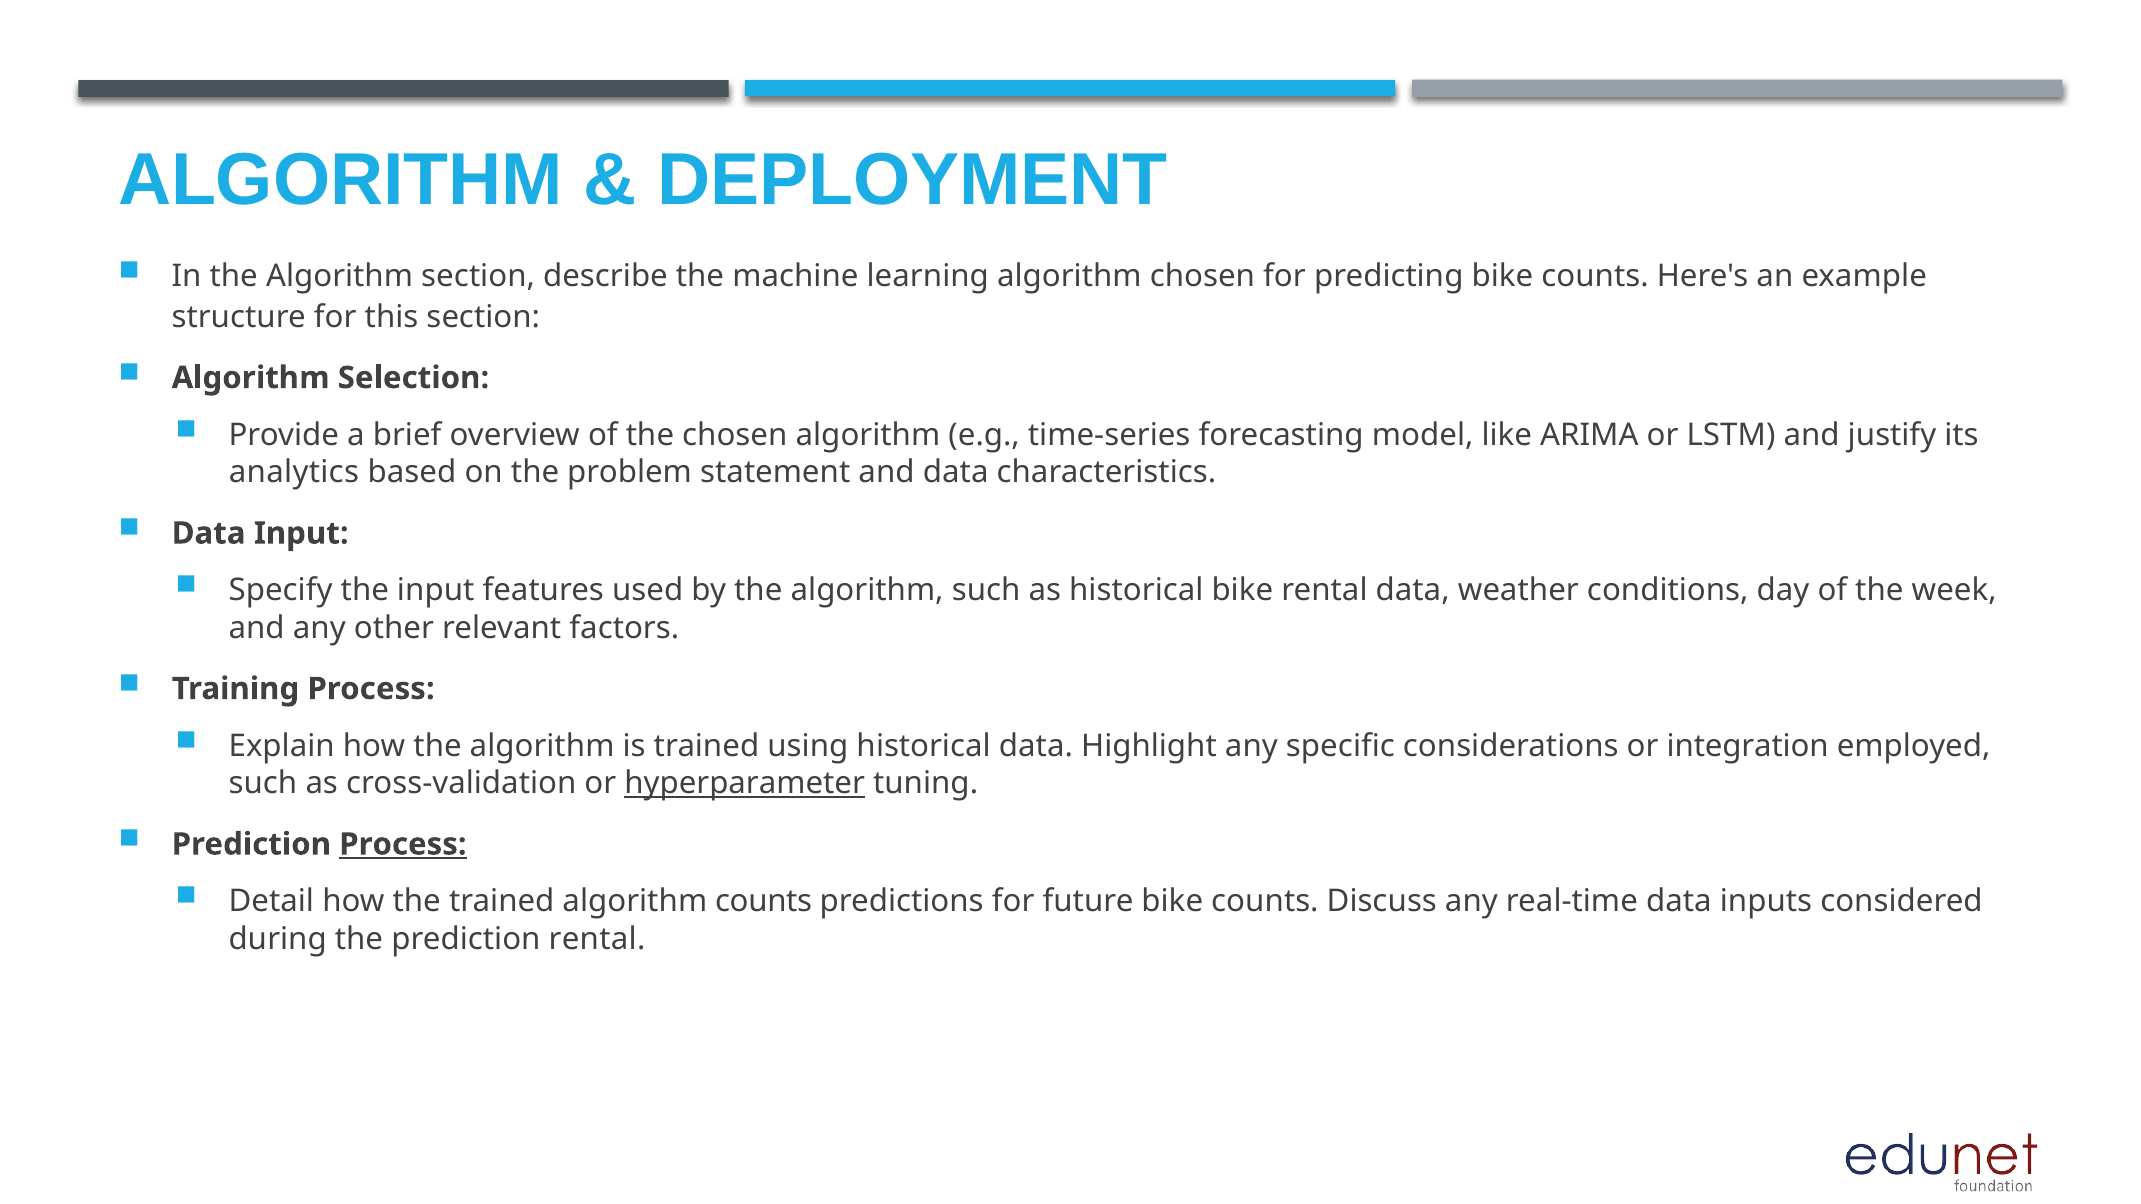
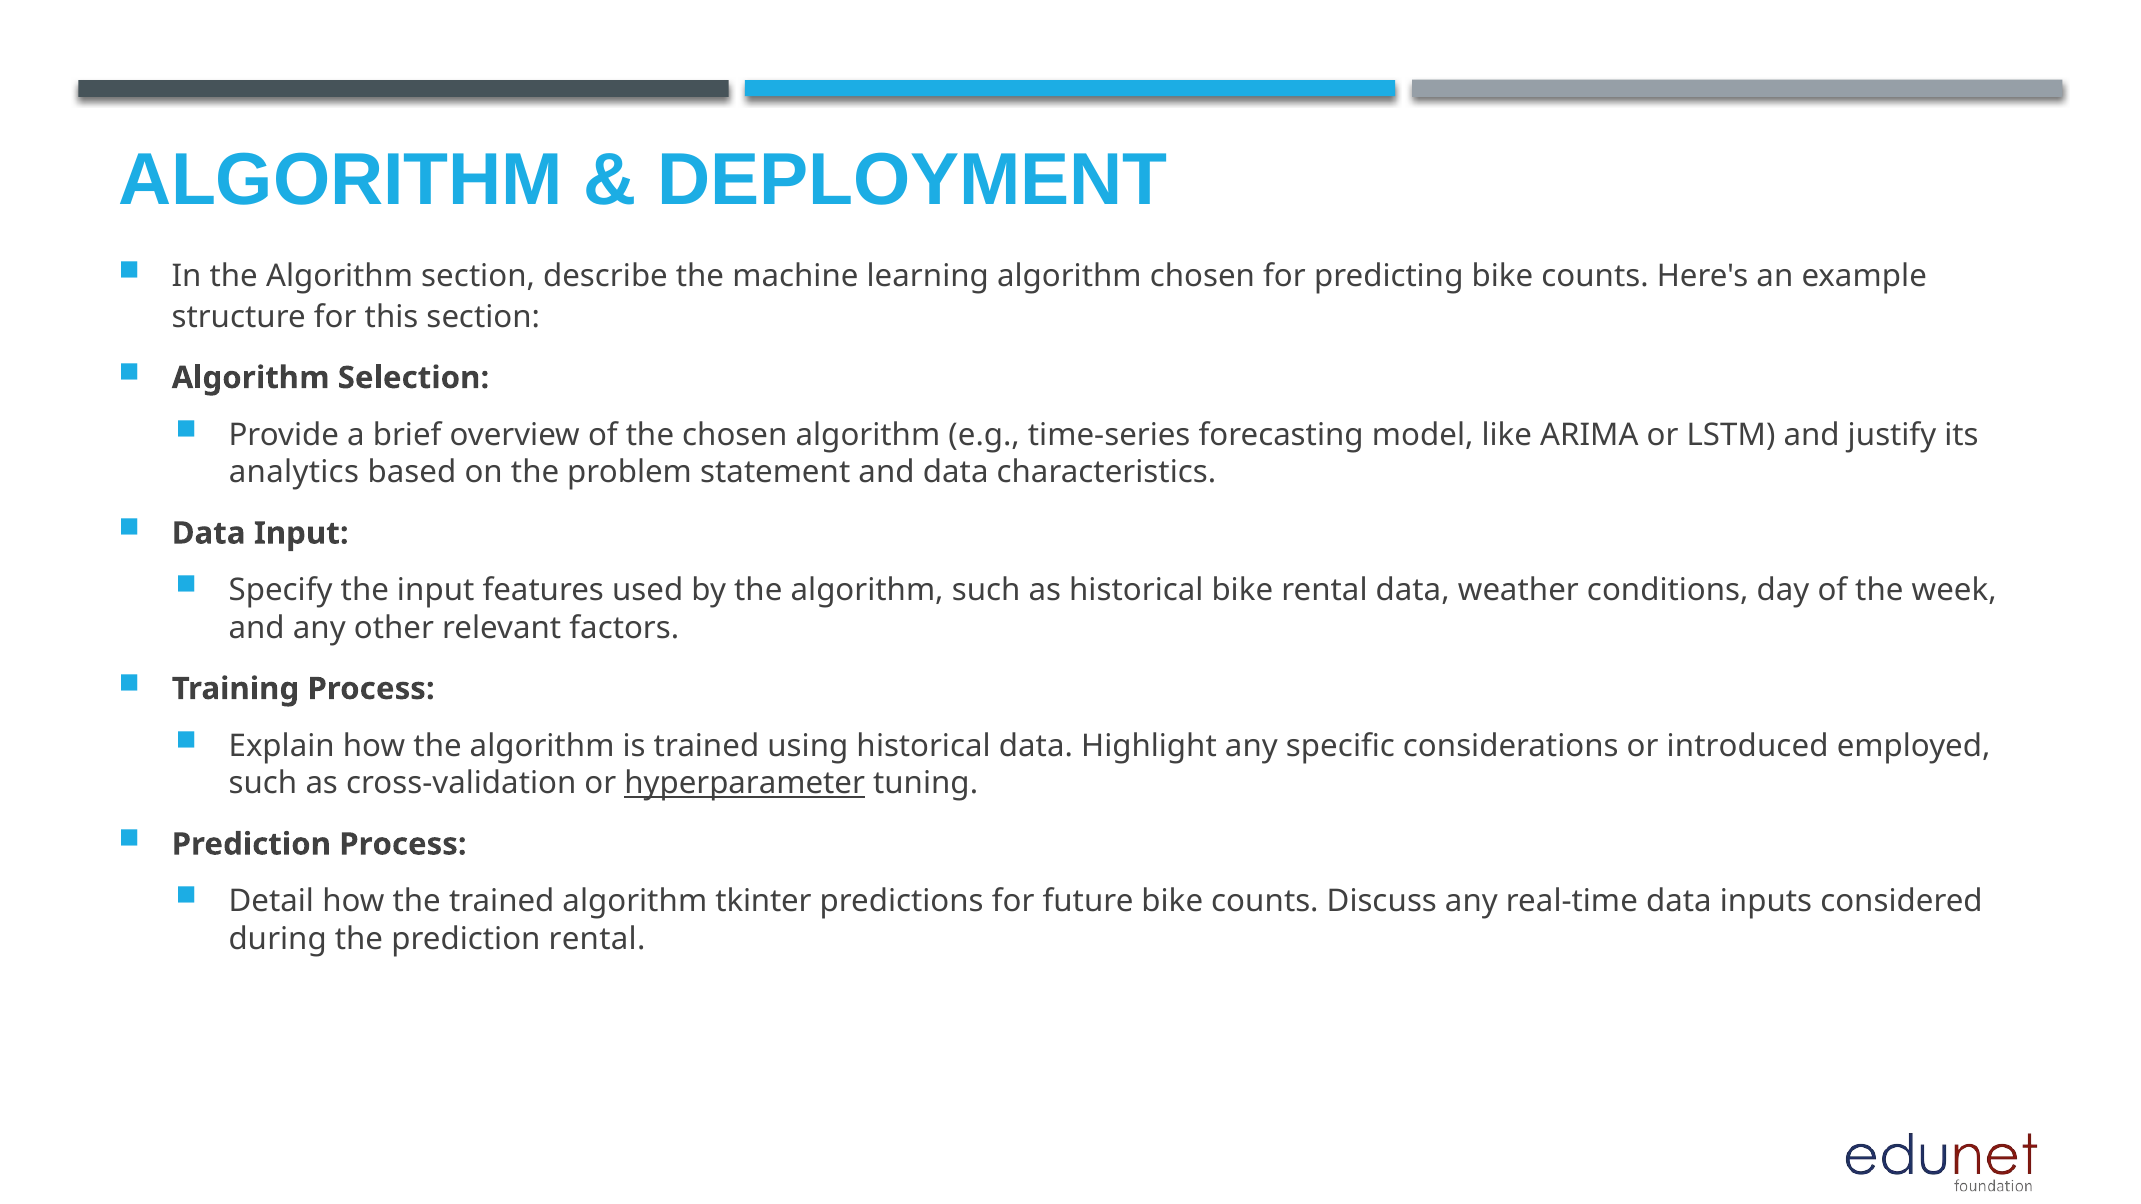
integration: integration -> introduced
Process at (403, 844) underline: present -> none
algorithm counts: counts -> tkinter
